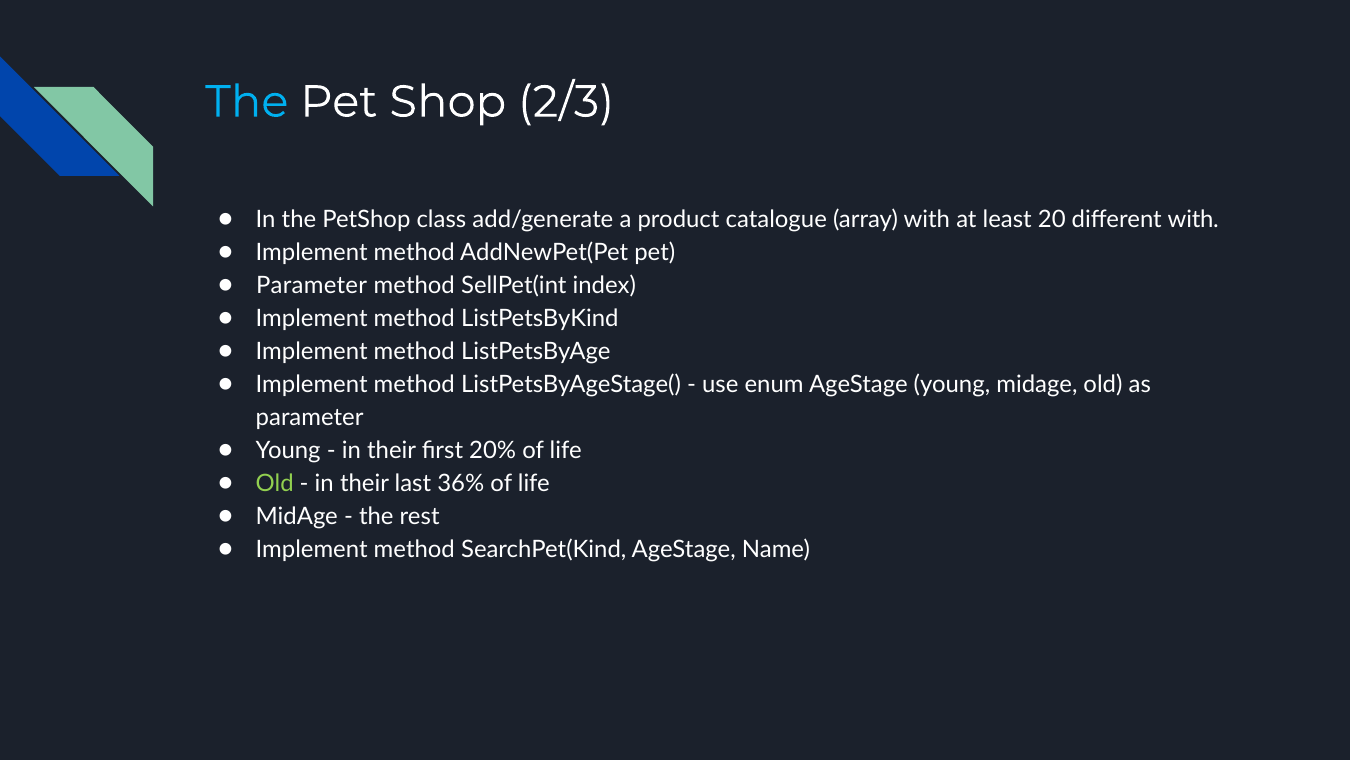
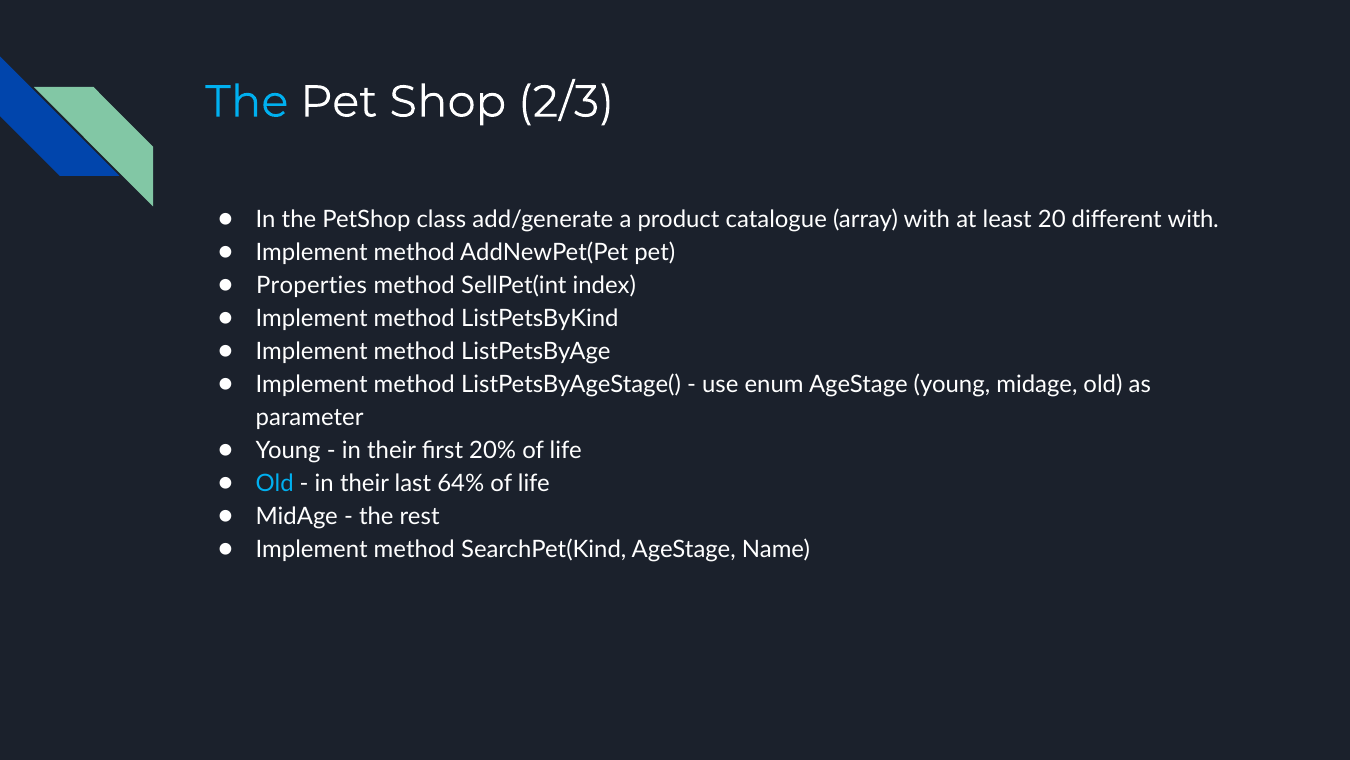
Parameter at (312, 285): Parameter -> Properties
Old at (275, 483) colour: light green -> light blue
36%: 36% -> 64%
